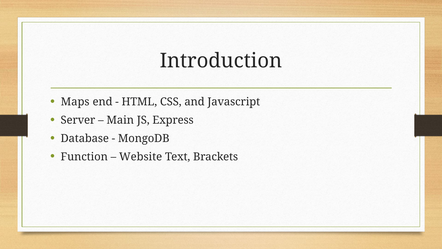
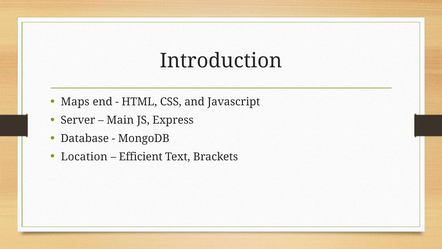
Function: Function -> Location
Website: Website -> Efficient
